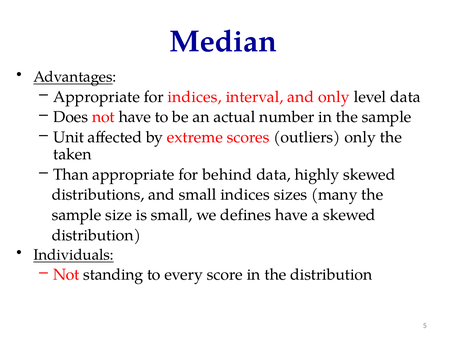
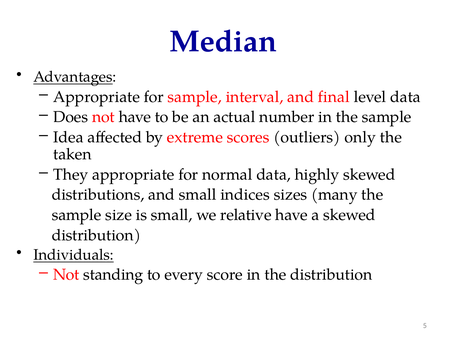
for indices: indices -> sample
and only: only -> final
Unit: Unit -> Idea
Than: Than -> They
behind: behind -> normal
defines: defines -> relative
